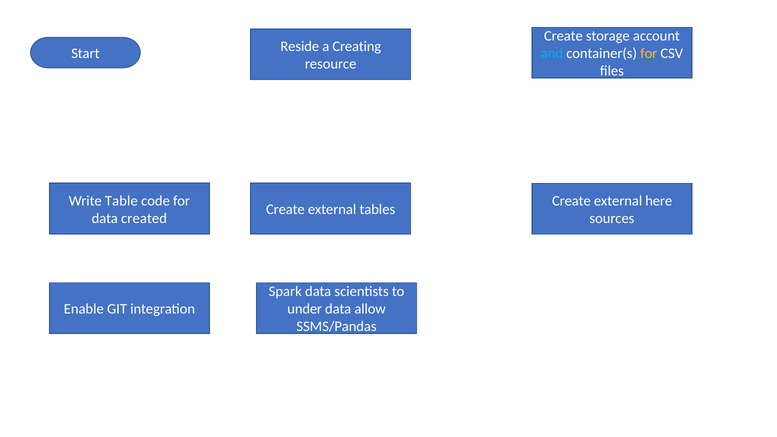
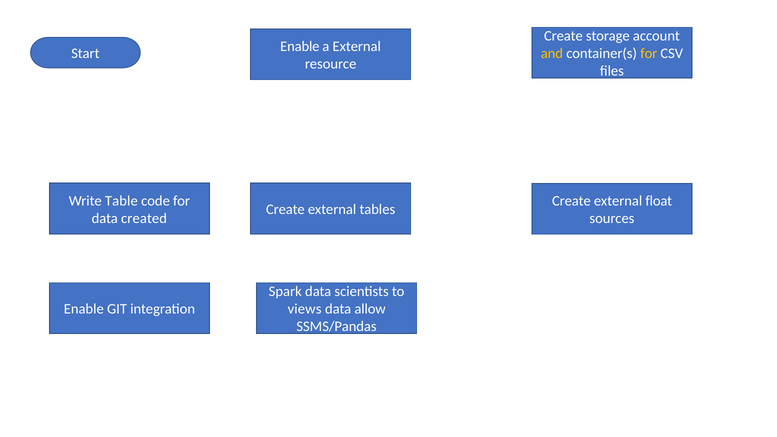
Start Reside: Reside -> Enable
a Creating: Creating -> External
and colour: light blue -> yellow
here: here -> float
under: under -> views
